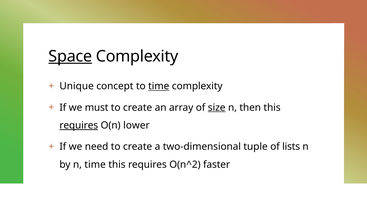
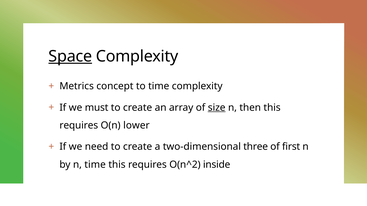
Unique: Unique -> Metrics
time at (159, 86) underline: present -> none
requires at (79, 126) underline: present -> none
tuple: tuple -> three
lists: lists -> first
faster: faster -> inside
